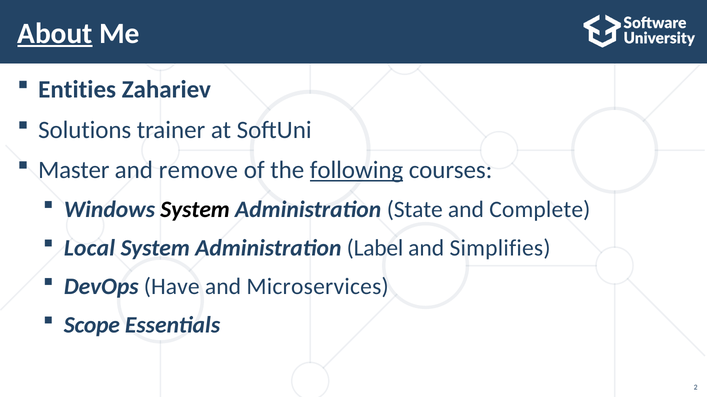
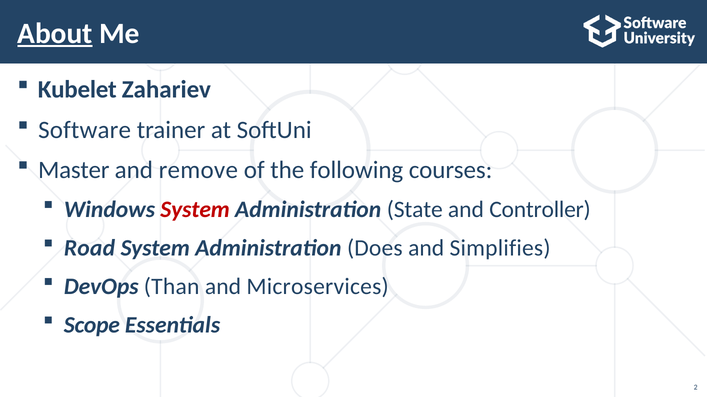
Entities: Entities -> Kubelet
Solutions: Solutions -> Software
following underline: present -> none
System at (195, 210) colour: black -> red
Complete: Complete -> Controller
Local: Local -> Road
Label: Label -> Does
Have: Have -> Than
